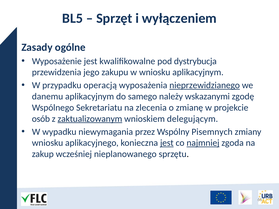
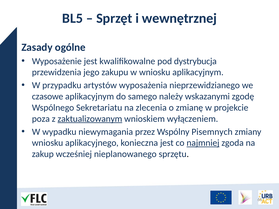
wyłączeniem: wyłączeniem -> wewnętrznej
operacją: operacją -> artystów
nieprzewidzianego underline: present -> none
danemu: danemu -> czasowe
osób: osób -> poza
delegującym: delegującym -> wyłączeniem
jest at (167, 143) underline: present -> none
